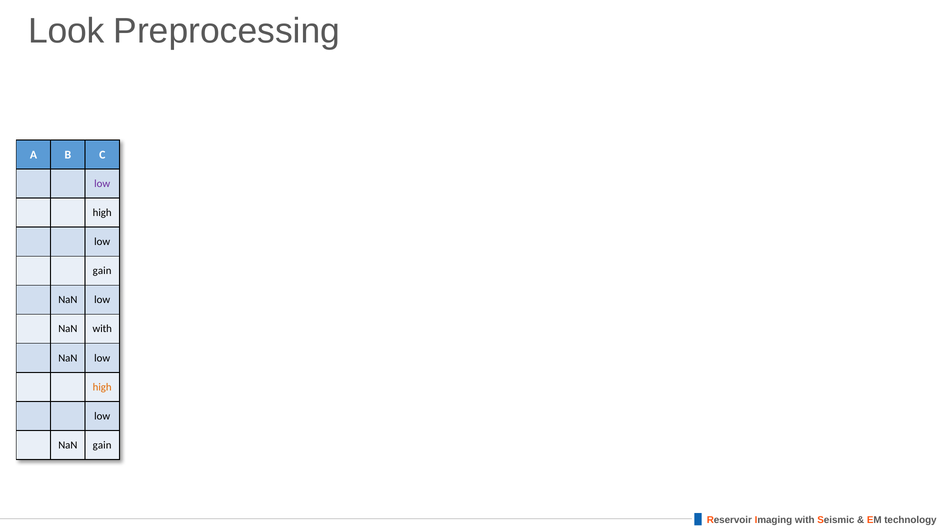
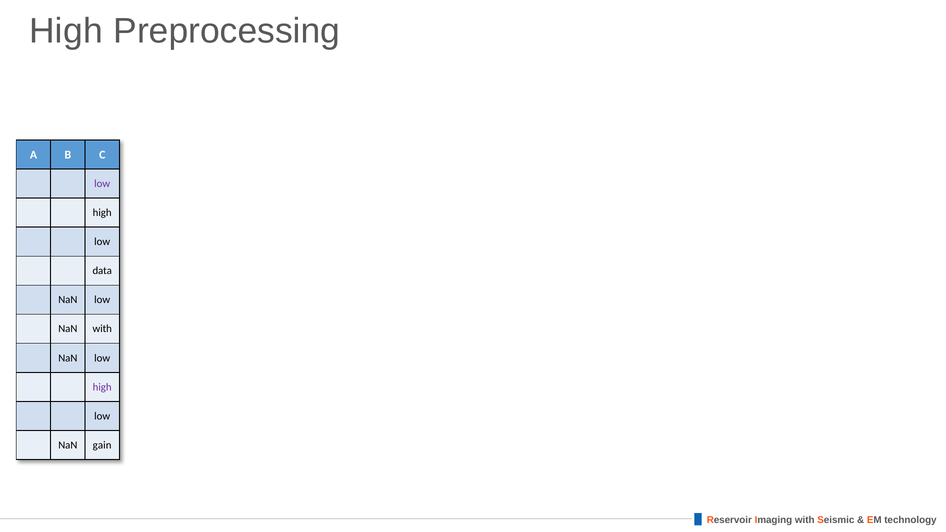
Look at (66, 31): Look -> High
gain at (102, 271): gain -> data
high at (102, 387) colour: orange -> purple
